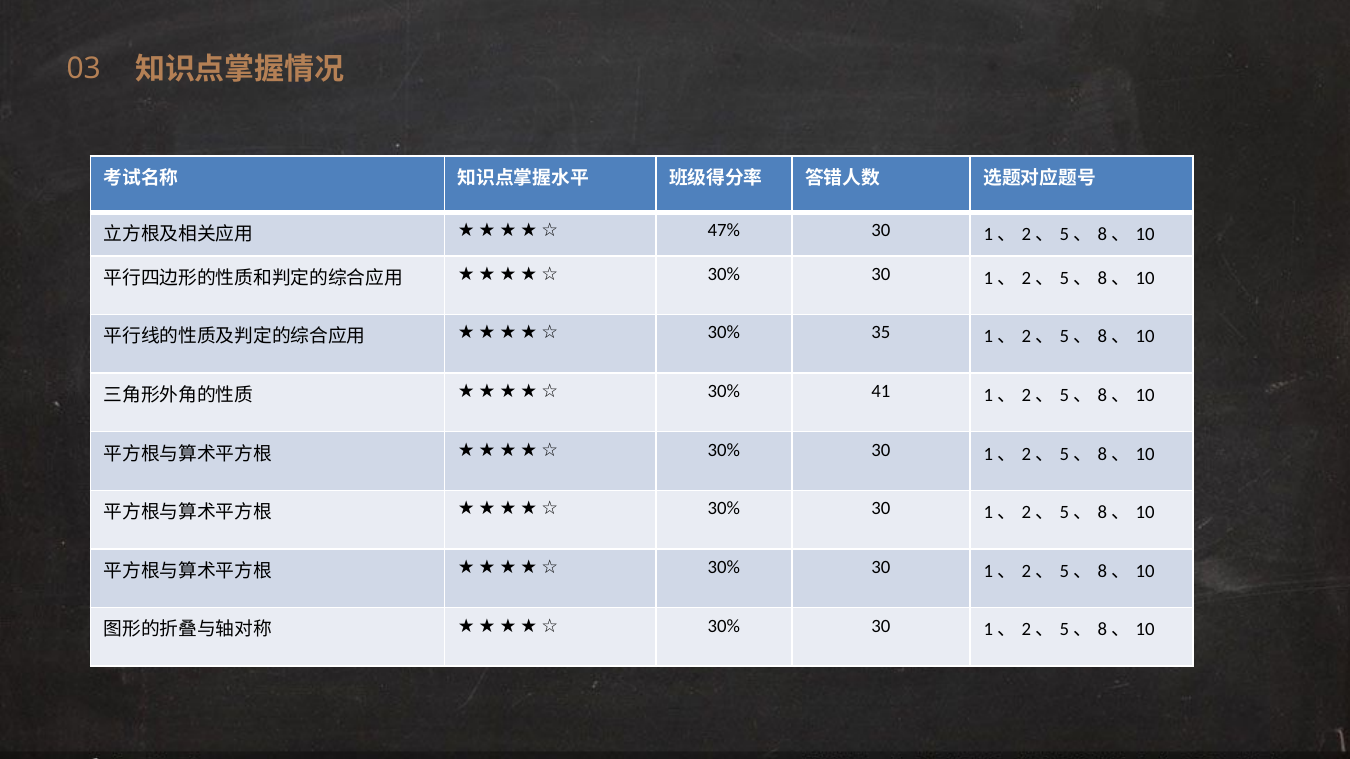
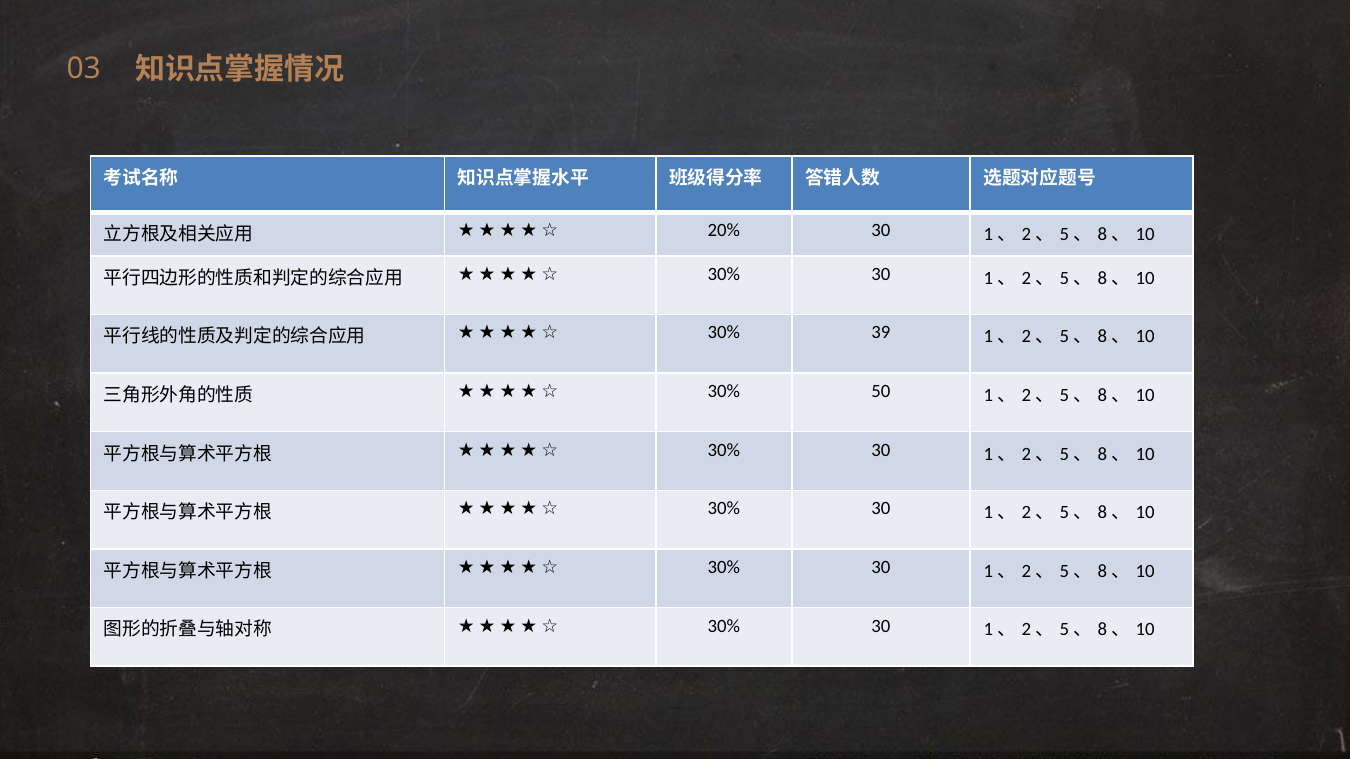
47%: 47% -> 20%
35: 35 -> 39
41: 41 -> 50
